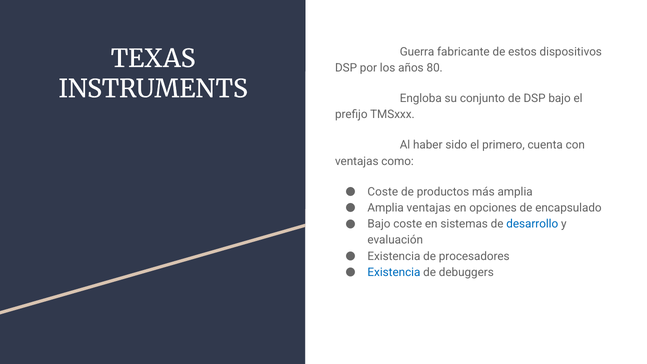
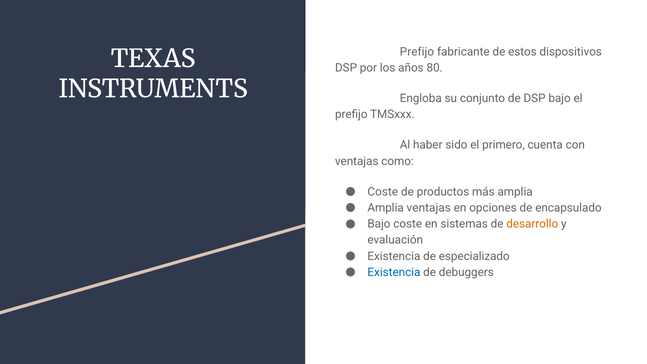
Guerra at (417, 52): Guerra -> Prefijo
desarrollo colour: blue -> orange
procesadores: procesadores -> especializado
